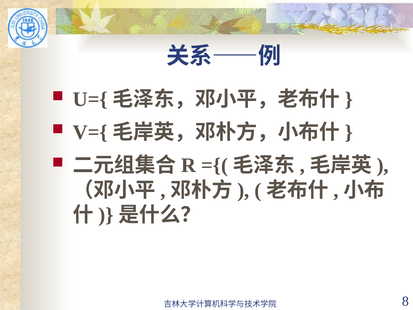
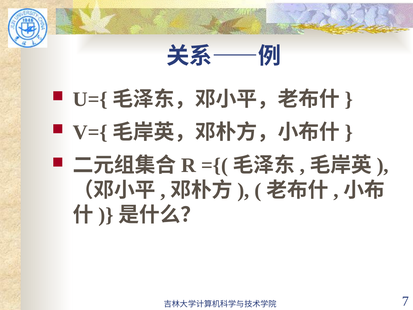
8: 8 -> 7
